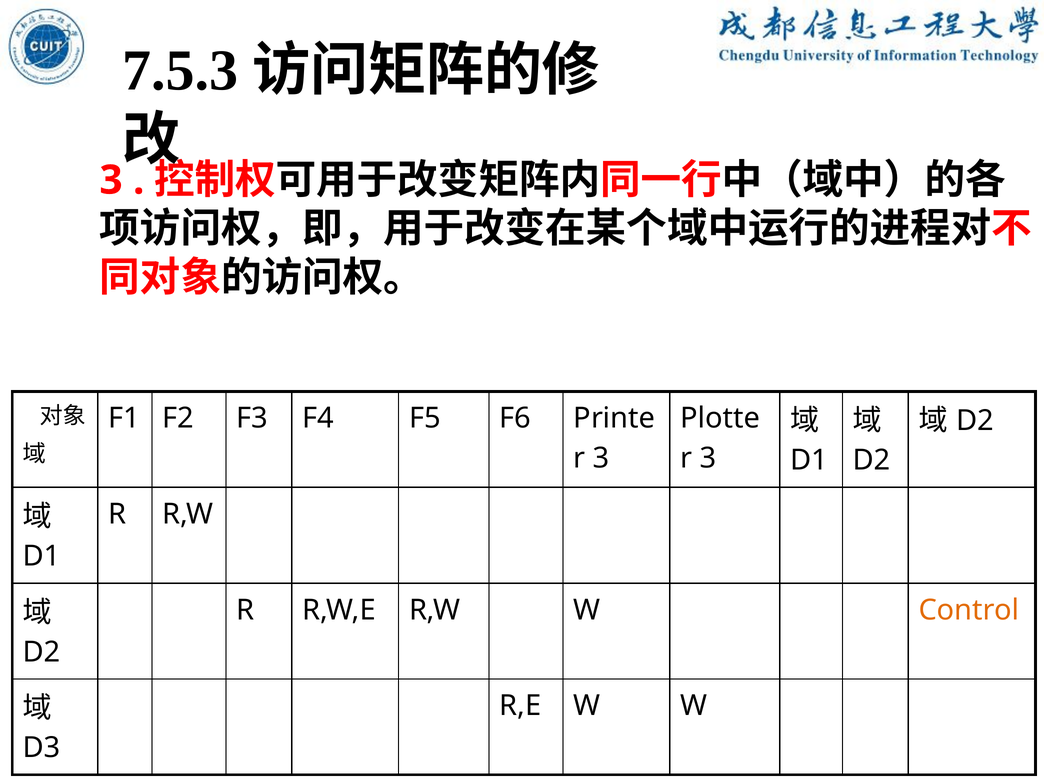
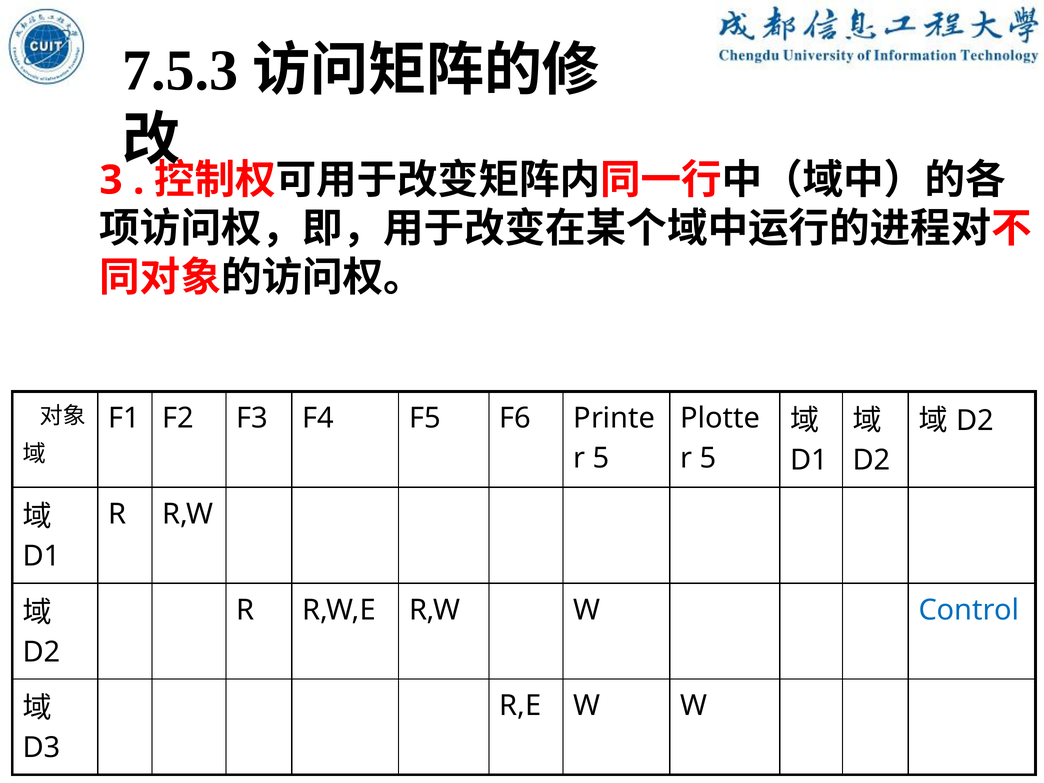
3 at (601, 458): 3 -> 5
3 at (708, 458): 3 -> 5
Control colour: orange -> blue
